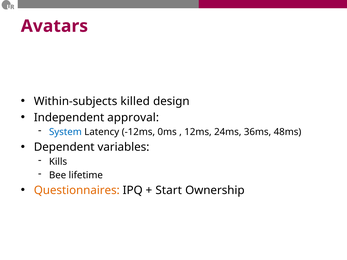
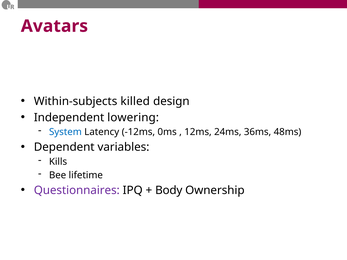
approval: approval -> lowering
Questionnaires colour: orange -> purple
Start: Start -> Body
